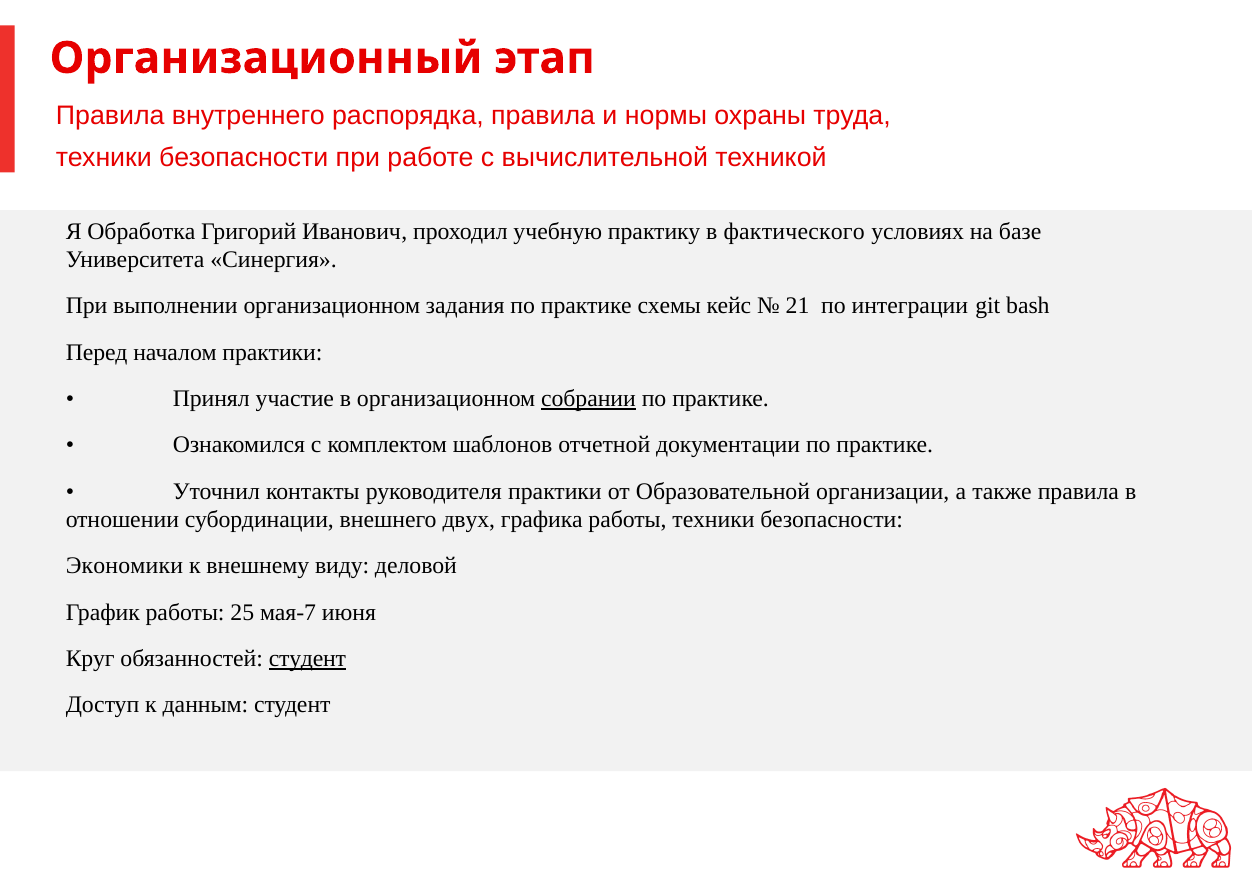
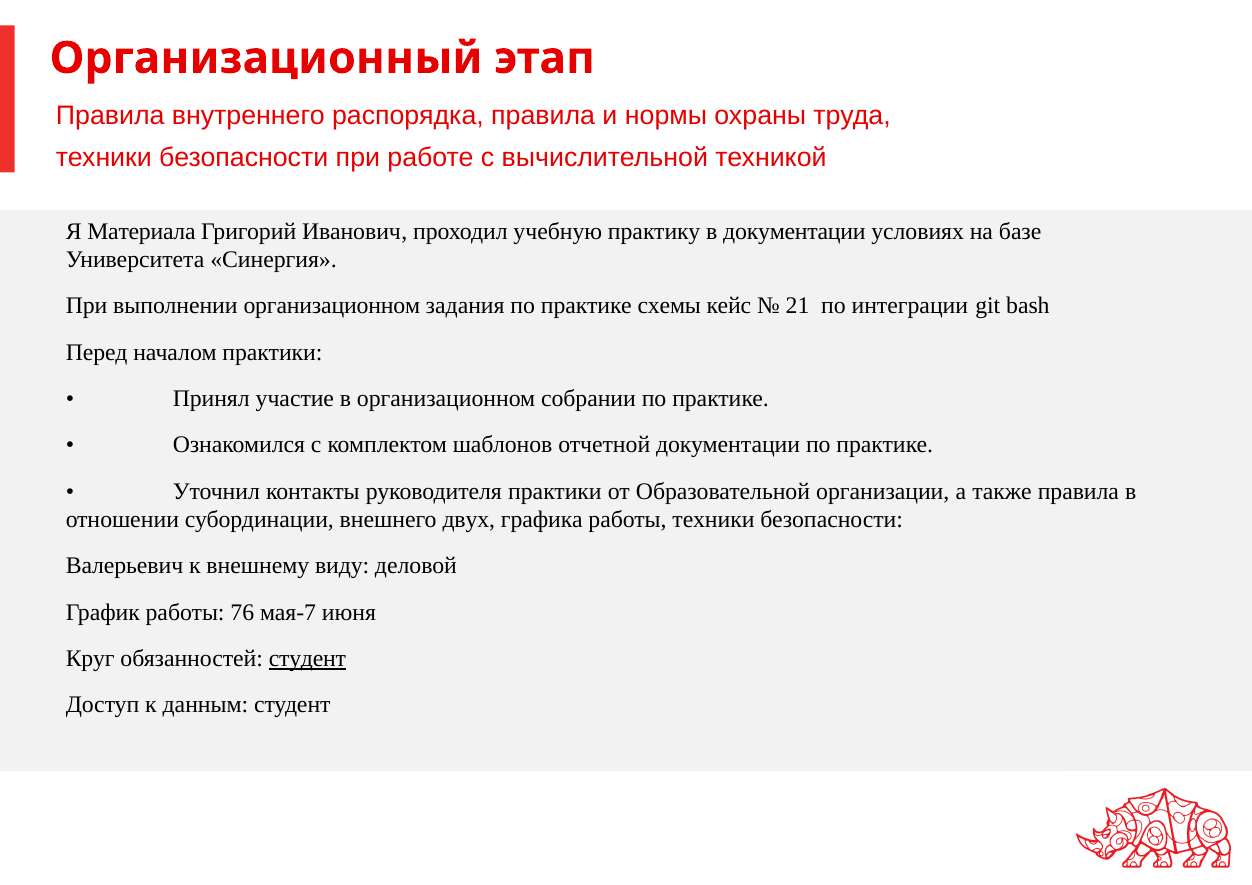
Обработка: Обработка -> Материала
в фактического: фактического -> документации
собрании underline: present -> none
Экономики: Экономики -> Валерьевич
25: 25 -> 76
